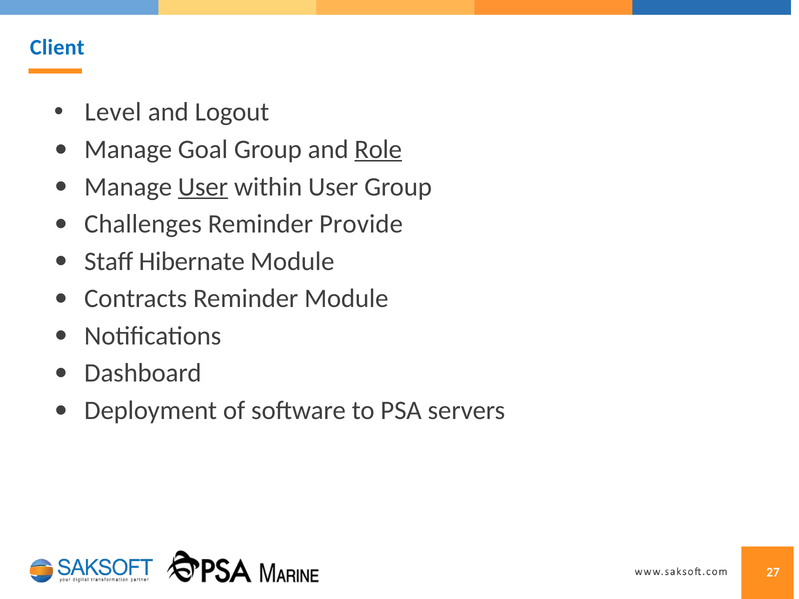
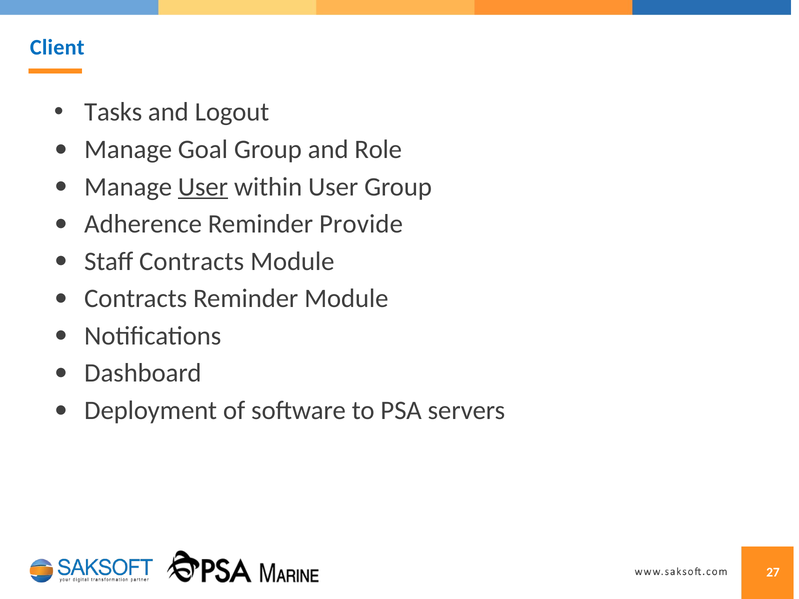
Level: Level -> Tasks
Role underline: present -> none
Challenges: Challenges -> Adherence
Staff Hibernate: Hibernate -> Contracts
